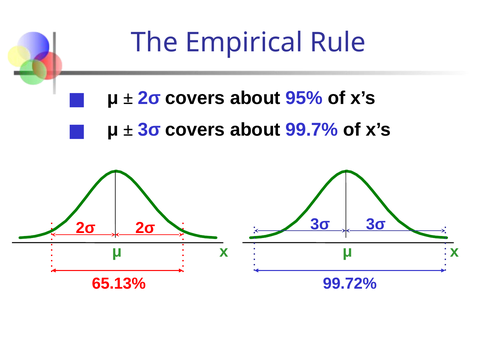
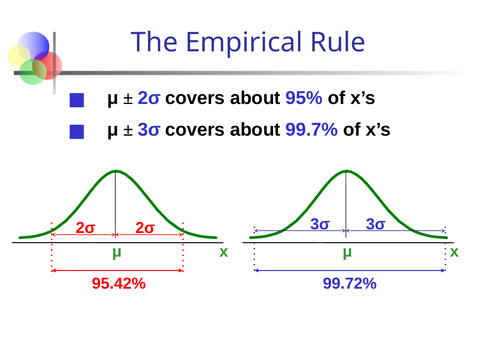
65.13%: 65.13% -> 95.42%
